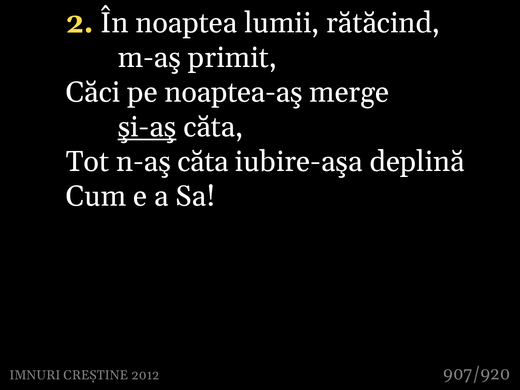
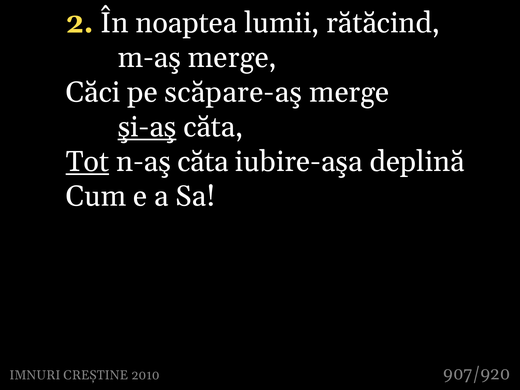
m-aş primit: primit -> merge
noaptea-aş: noaptea-aş -> scăpare-aş
Tot underline: none -> present
2012: 2012 -> 2010
